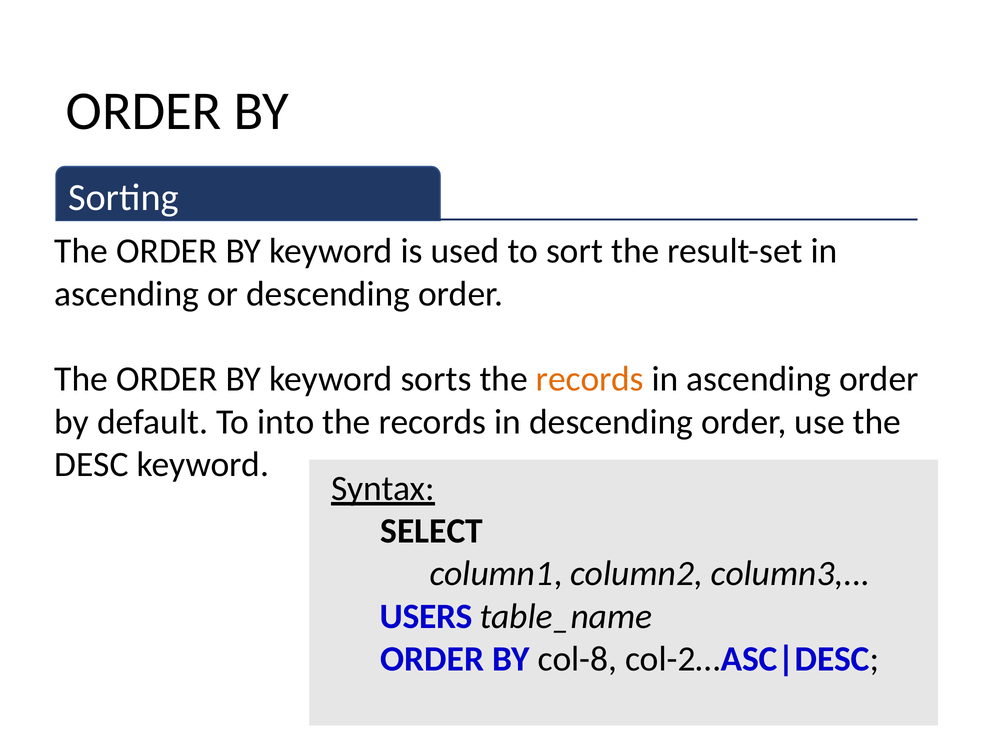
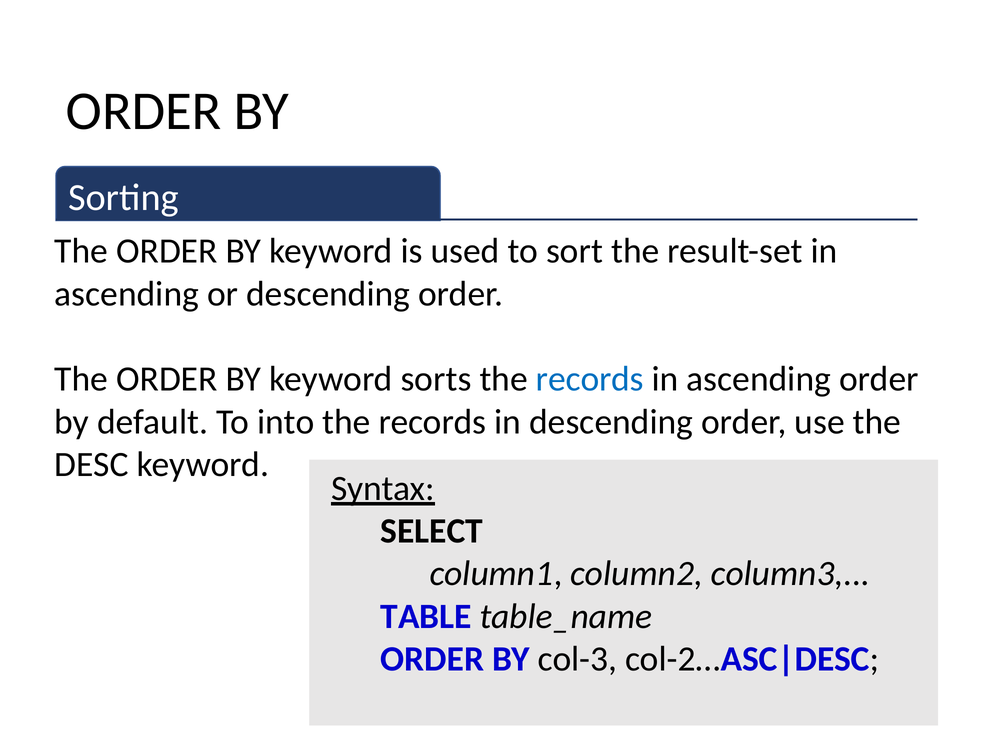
records at (590, 379) colour: orange -> blue
USERS: USERS -> TABLE
col-8: col-8 -> col-3
